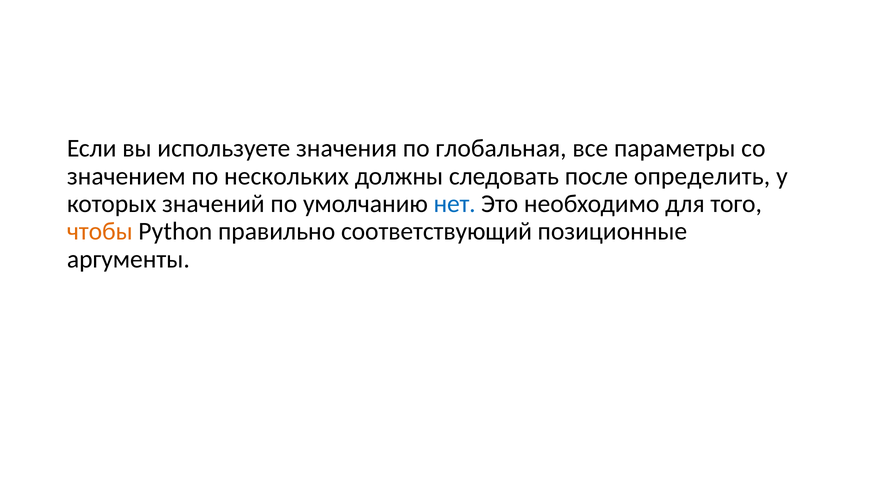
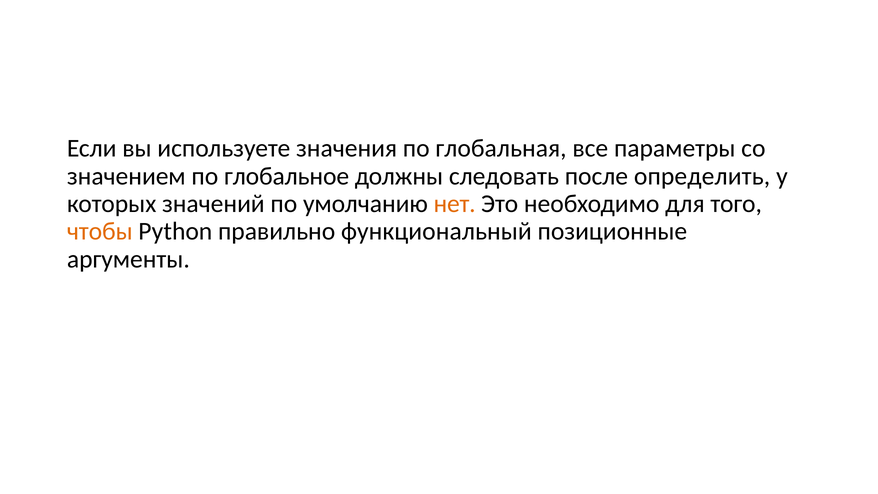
нескольких: нескольких -> глобальное
нет colour: blue -> orange
соответствующий: соответствующий -> функциональный
